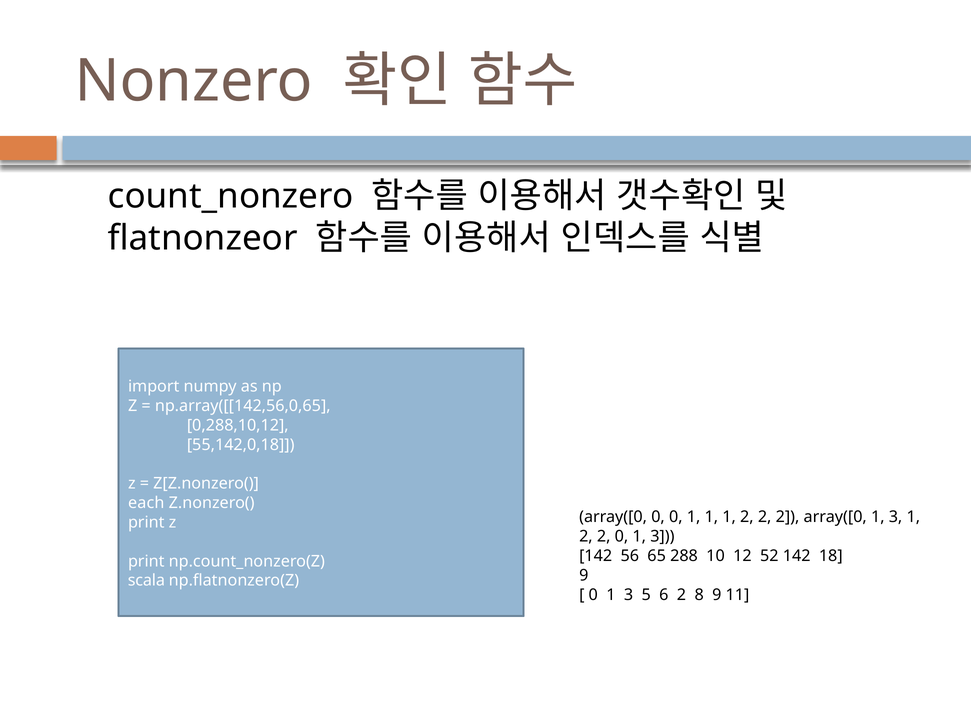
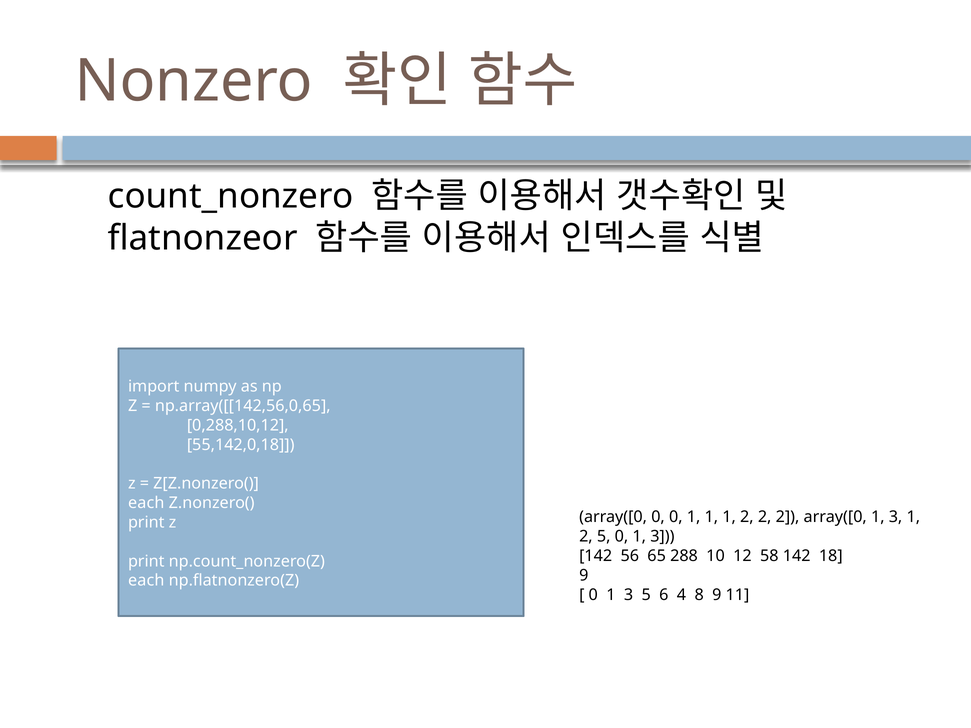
2 at (604, 537): 2 -> 5
52: 52 -> 58
scala at (146, 581): scala -> each
6 2: 2 -> 4
